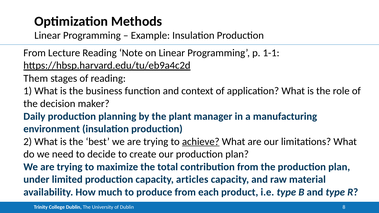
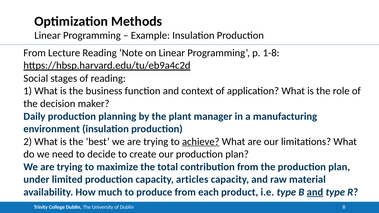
1-1: 1-1 -> 1-8
Them: Them -> Social
and at (315, 192) underline: none -> present
